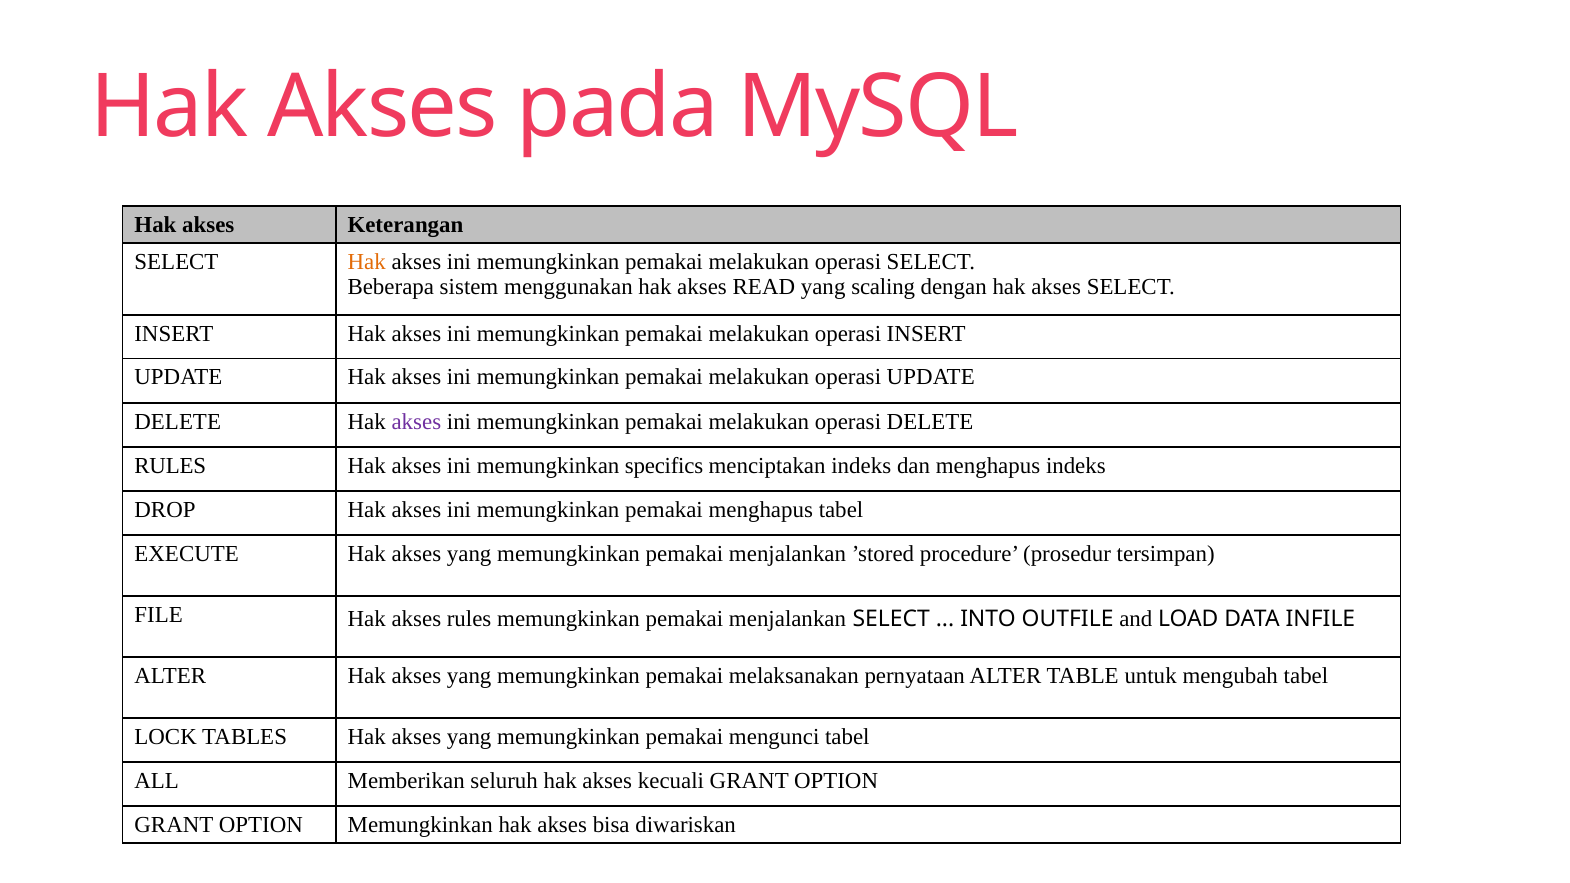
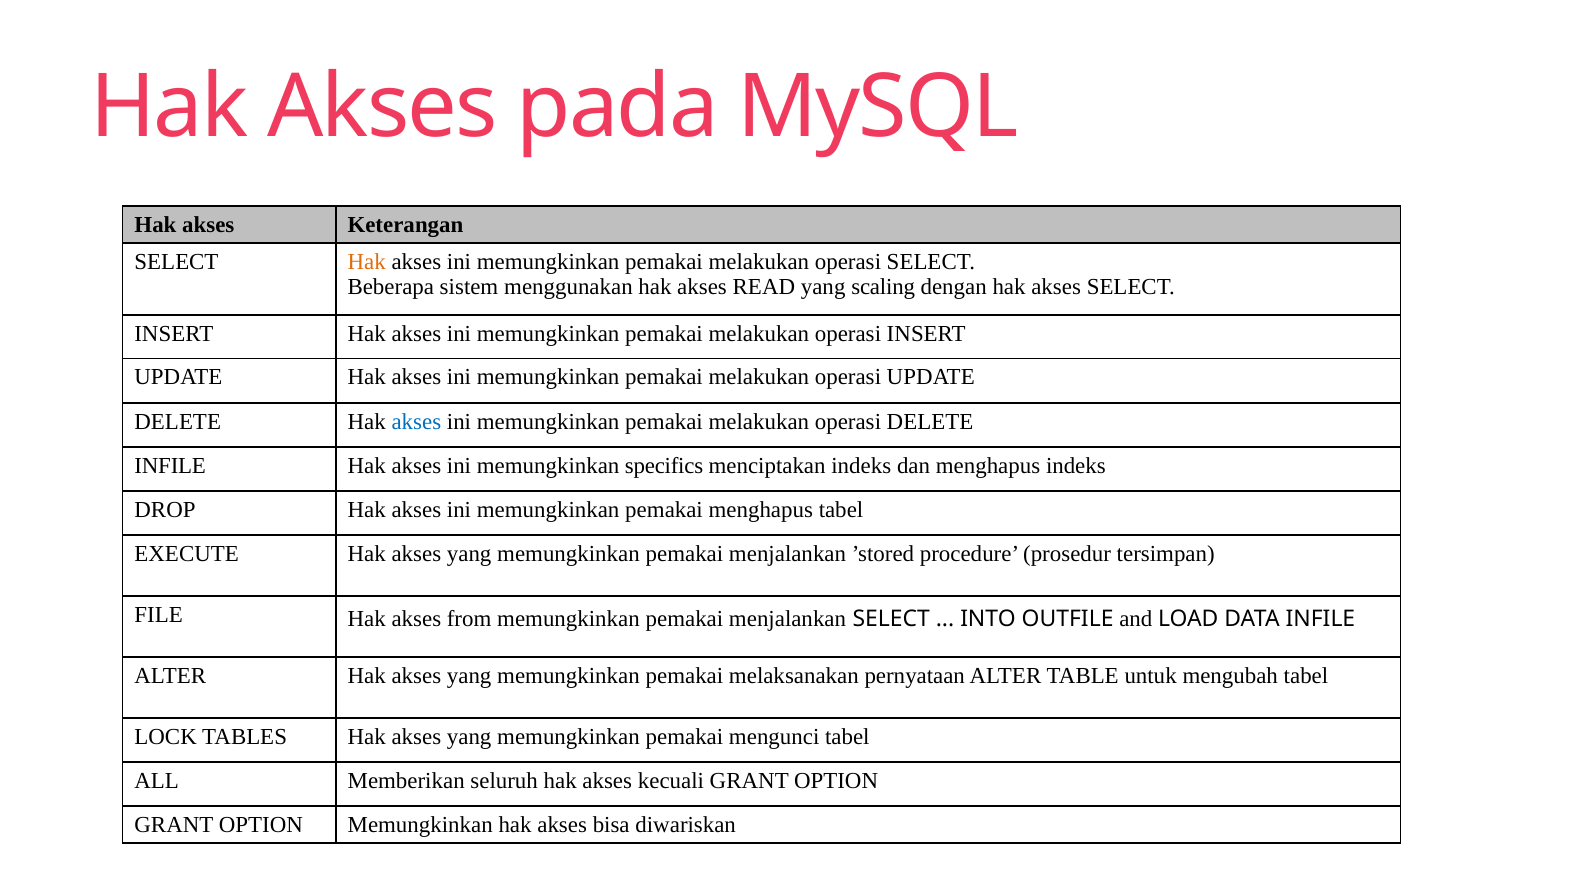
akses at (416, 422) colour: purple -> blue
RULES at (170, 466): RULES -> INFILE
akses rules: rules -> from
